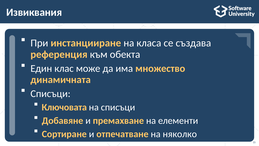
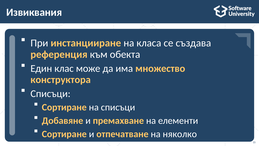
динамичната: динамичната -> конструктора
Ключовата at (64, 107): Ключовата -> Сортиране
